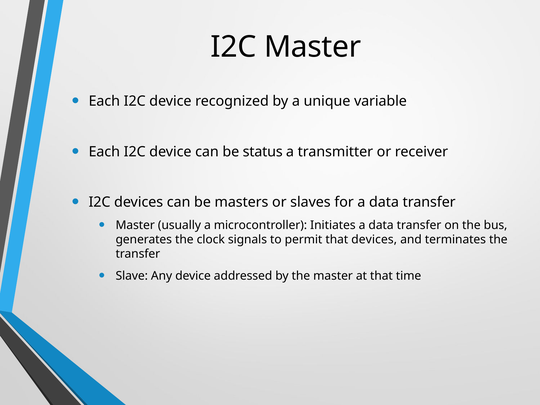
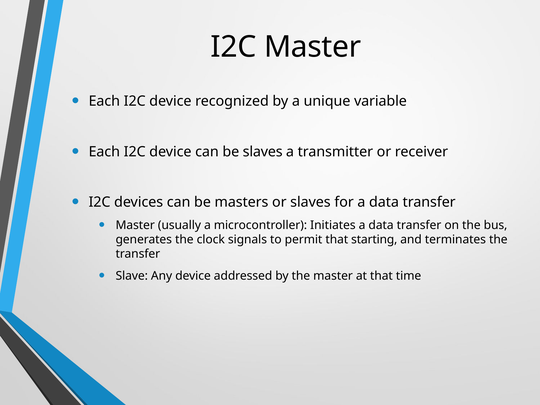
be status: status -> slaves
that devices: devices -> starting
